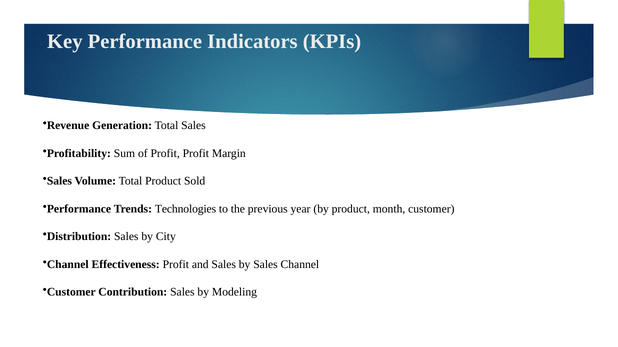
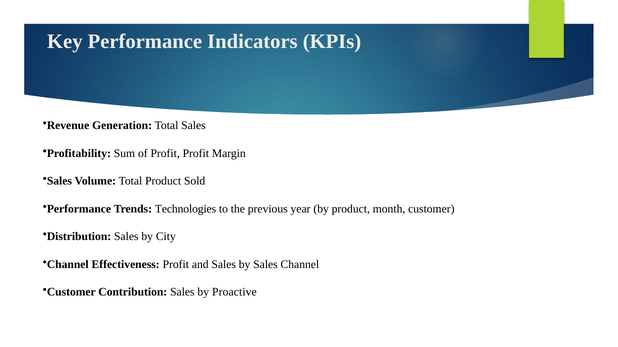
Modeling: Modeling -> Proactive
